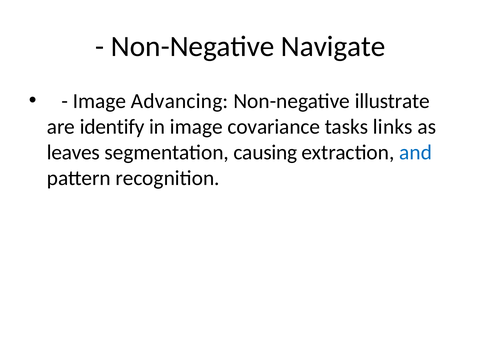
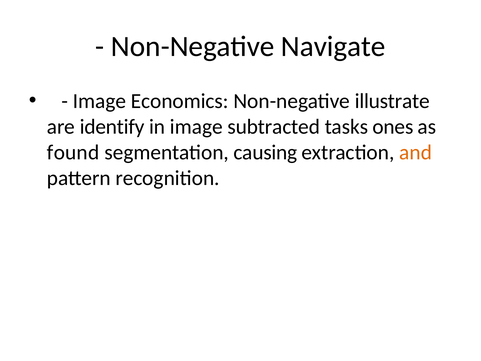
Advancing: Advancing -> Economics
covariance: covariance -> subtracted
links: links -> ones
leaves: leaves -> found
and colour: blue -> orange
